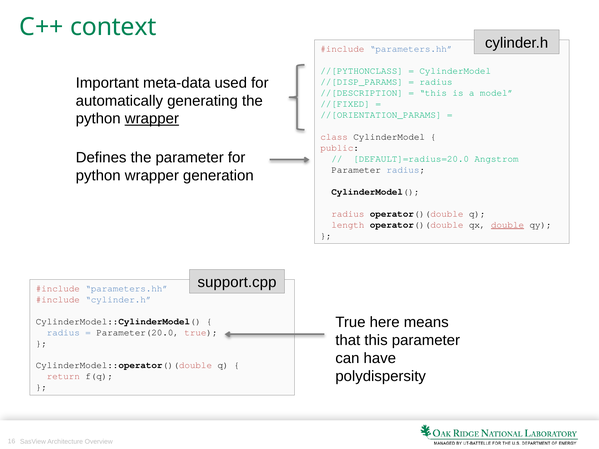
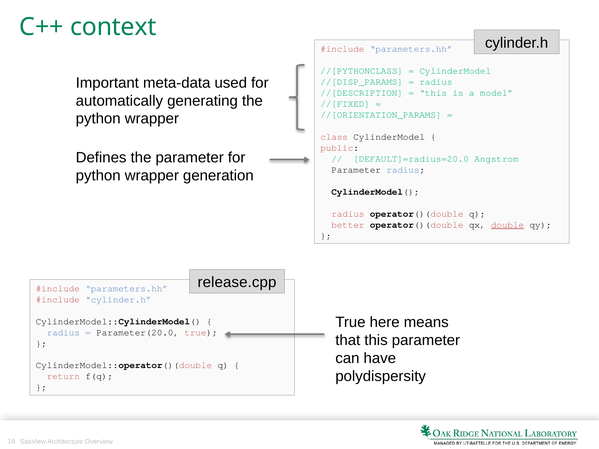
wrapper at (152, 119) underline: present -> none
length: length -> better
support.cpp: support.cpp -> release.cpp
